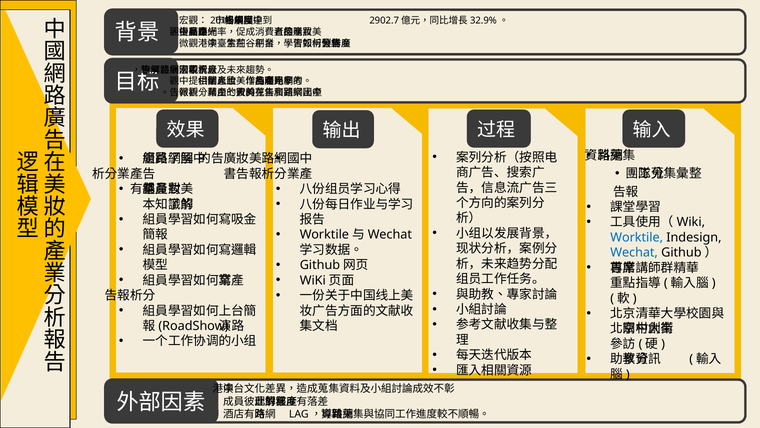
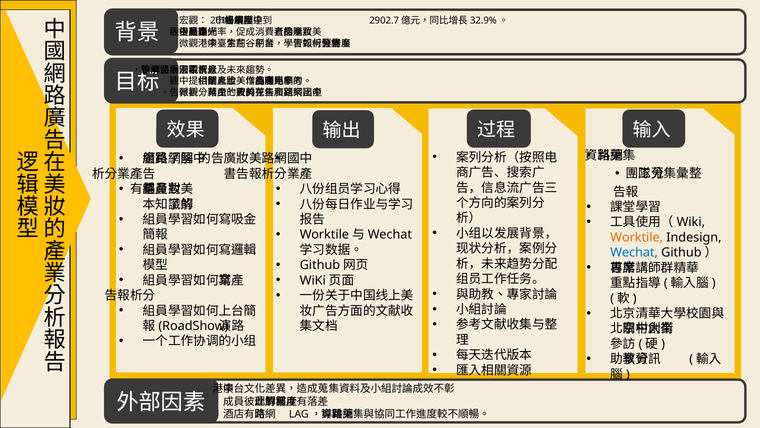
Worktile colour: blue -> orange
